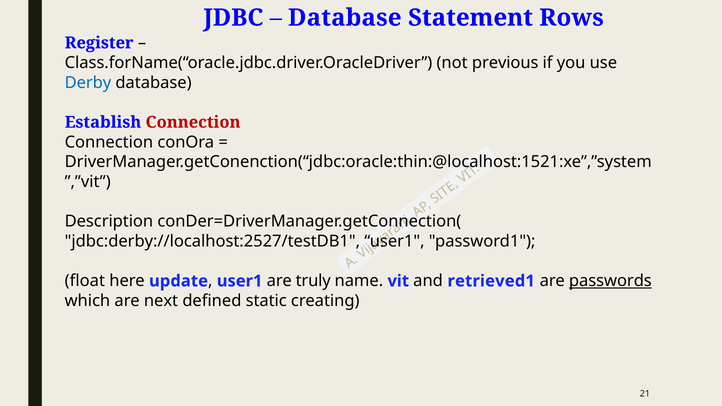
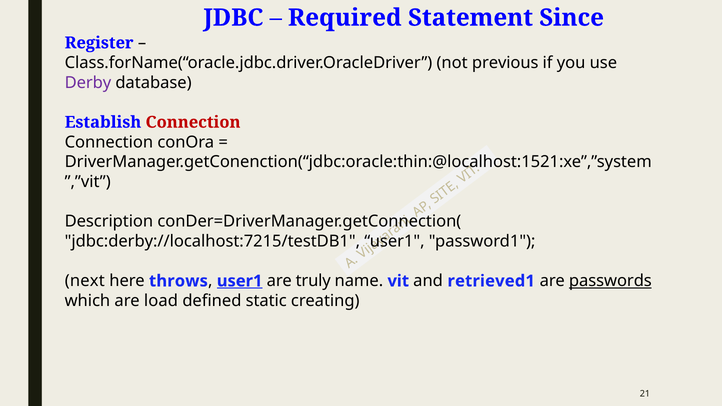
Database at (345, 18): Database -> Required
Rows: Rows -> Since
Derby colour: blue -> purple
jdbc:derby://localhost:2527/testDB1: jdbc:derby://localhost:2527/testDB1 -> jdbc:derby://localhost:7215/testDB1
float: float -> next
update: update -> throws
user1 at (240, 281) underline: none -> present
next: next -> load
